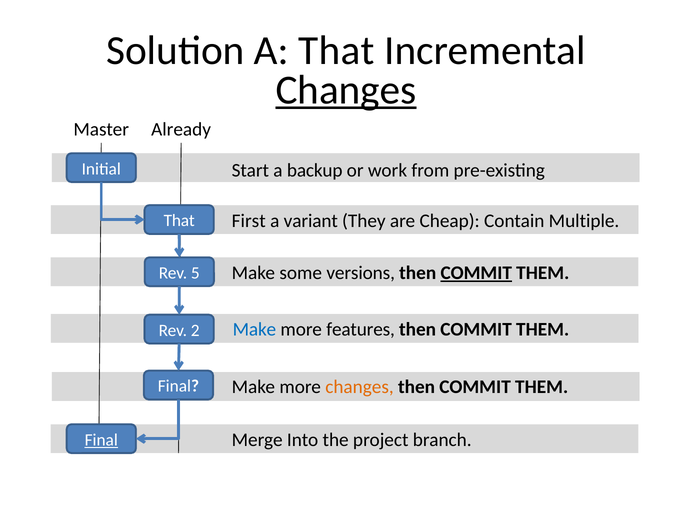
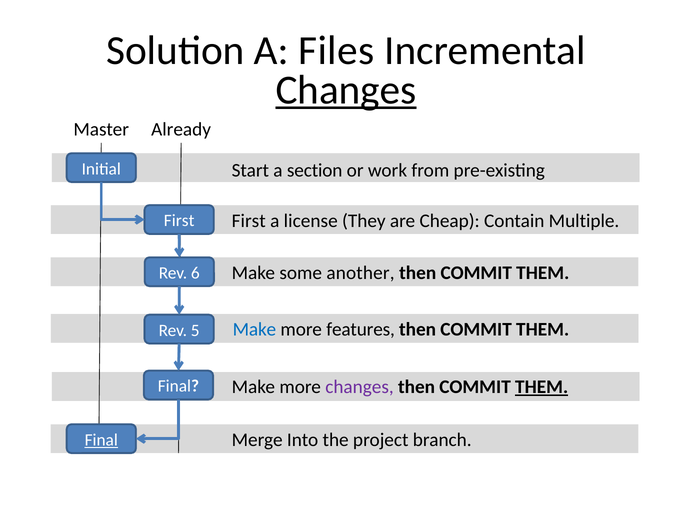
A That: That -> Files
backup: backup -> section
variant: variant -> license
That at (179, 221): That -> First
versions: versions -> another
COMMIT at (476, 273) underline: present -> none
5: 5 -> 6
2: 2 -> 5
changes at (359, 387) colour: orange -> purple
THEM at (542, 387) underline: none -> present
